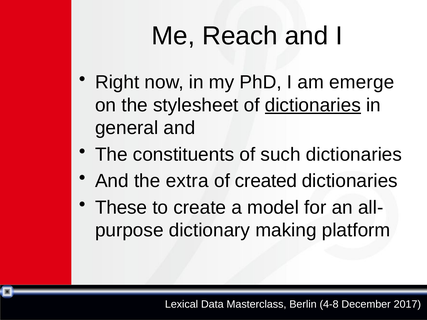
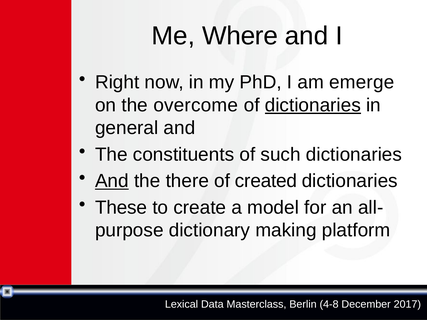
Reach: Reach -> Where
stylesheet: stylesheet -> overcome
And at (112, 181) underline: none -> present
extra: extra -> there
